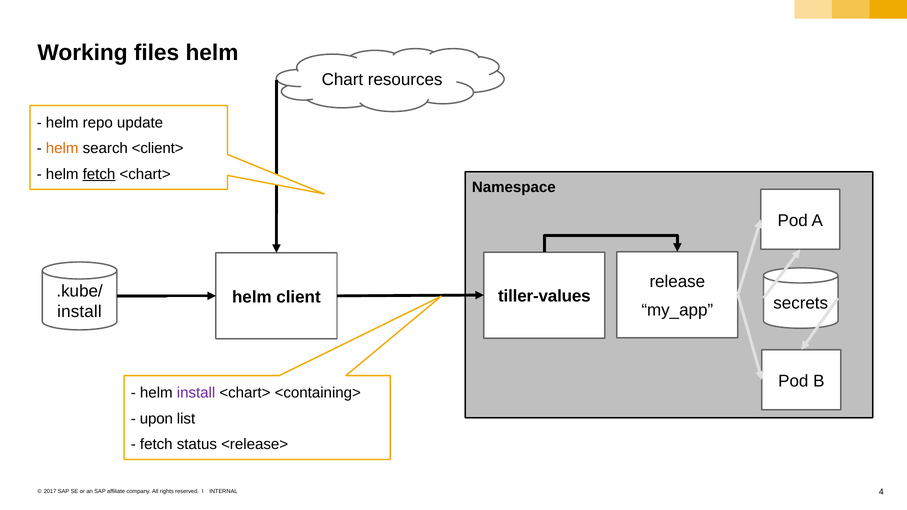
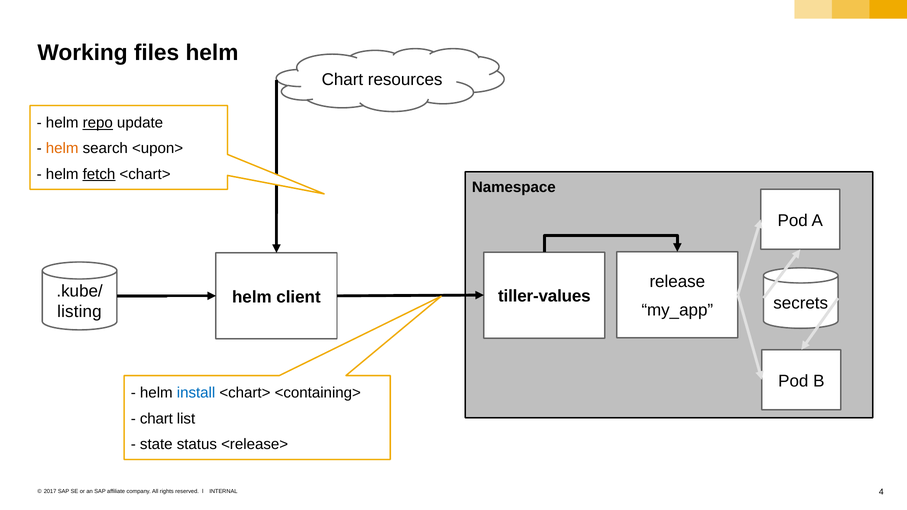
repo underline: none -> present
<client>: <client> -> <upon>
install at (79, 312): install -> listing
install at (196, 393) colour: purple -> blue
upon at (156, 419): upon -> chart
fetch at (156, 444): fetch -> state
